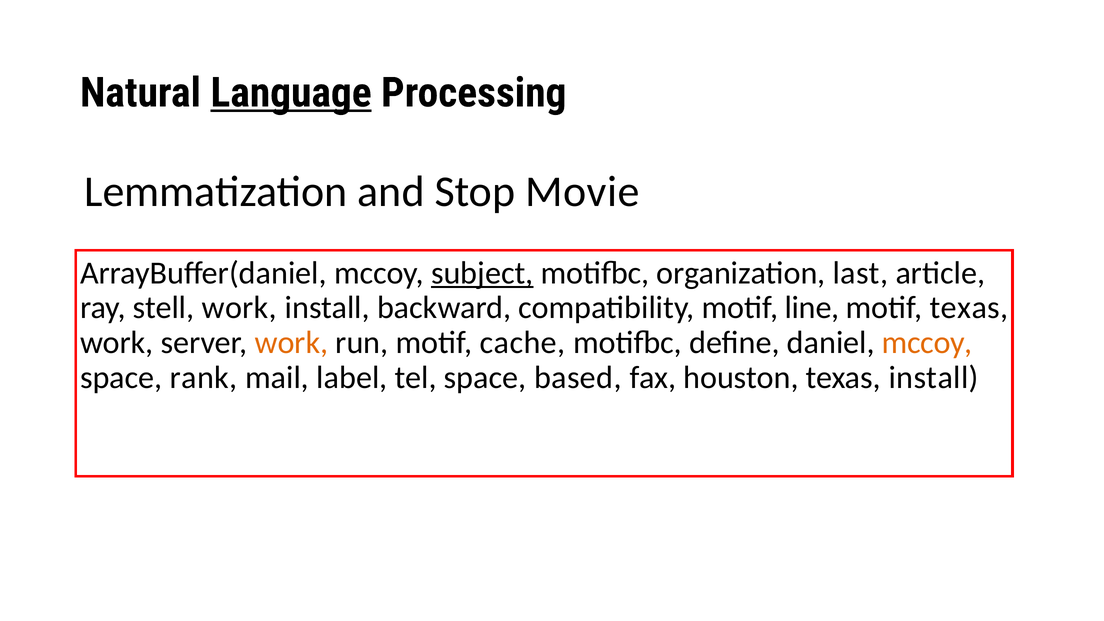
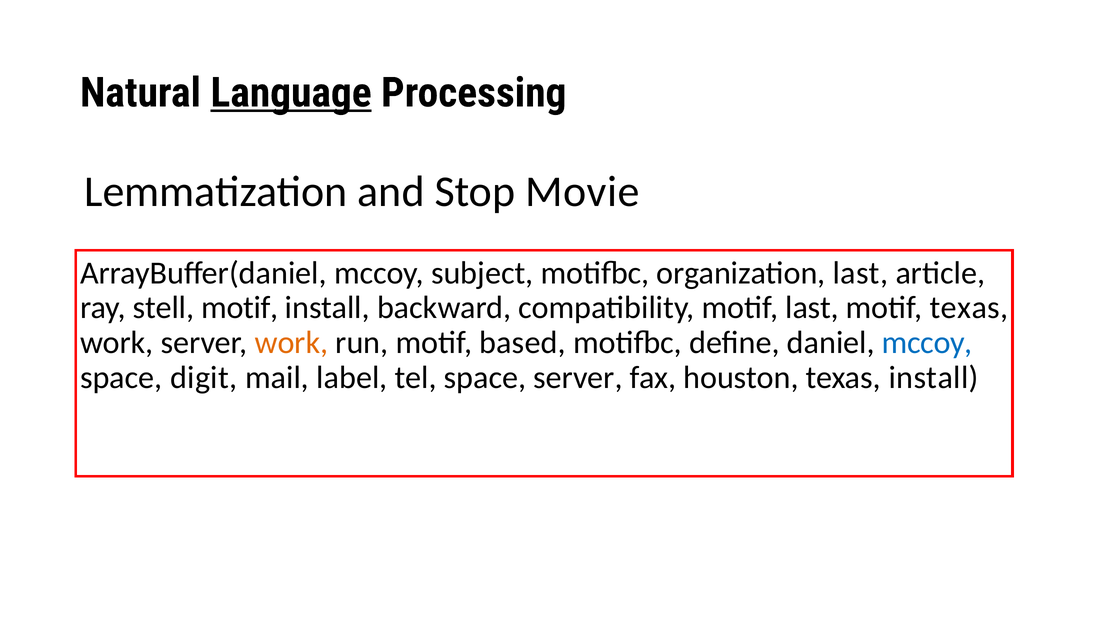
subject underline: present -> none
stell work: work -> motif
motif line: line -> last
cache: cache -> based
mccoy at (927, 343) colour: orange -> blue
rank: rank -> digit
space based: based -> server
